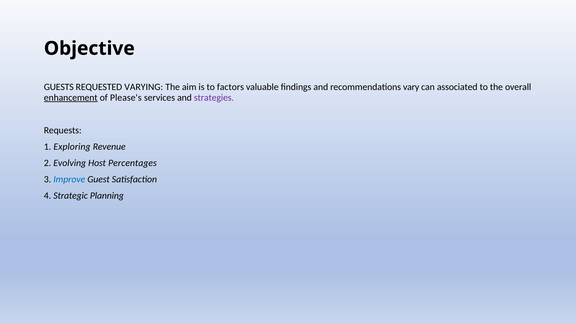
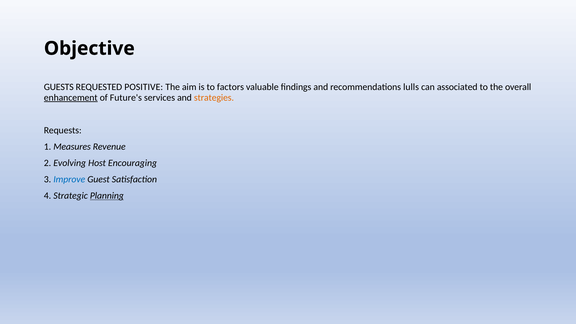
VARYING: VARYING -> POSITIVE
vary: vary -> lulls
Please's: Please's -> Future's
strategies colour: purple -> orange
Exploring: Exploring -> Measures
Percentages: Percentages -> Encouraging
Planning underline: none -> present
